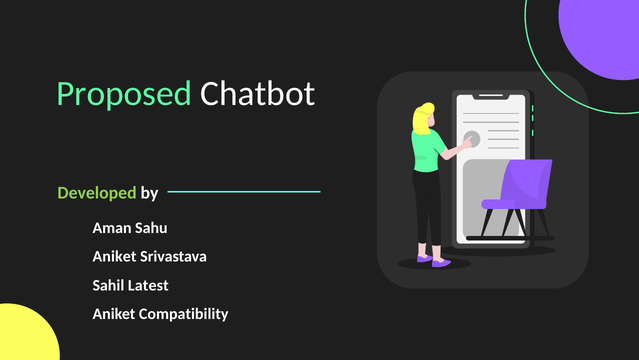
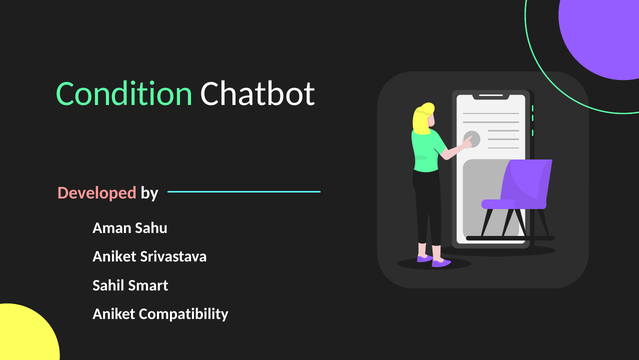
Proposed: Proposed -> Condition
Developed colour: light green -> pink
Latest: Latest -> Smart
